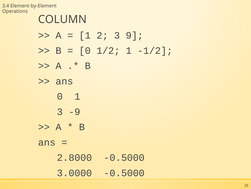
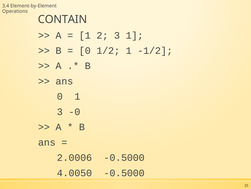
COLUMN: COLUMN -> CONTAIN
3 9: 9 -> 1
-9: -9 -> -0
2.8000: 2.8000 -> 2.0006
3.0000: 3.0000 -> 4.0050
